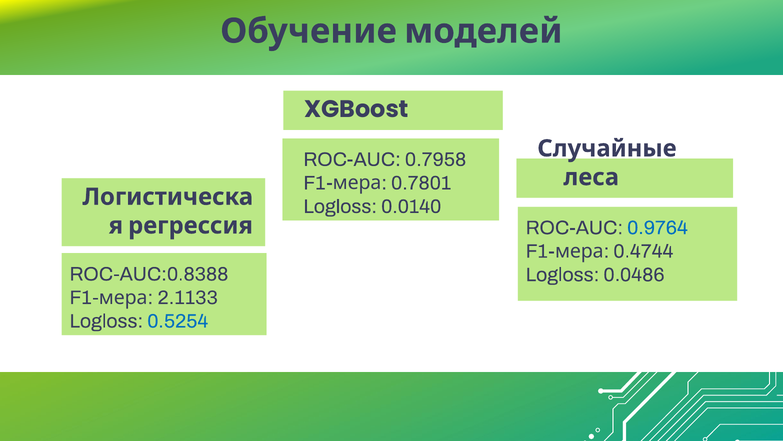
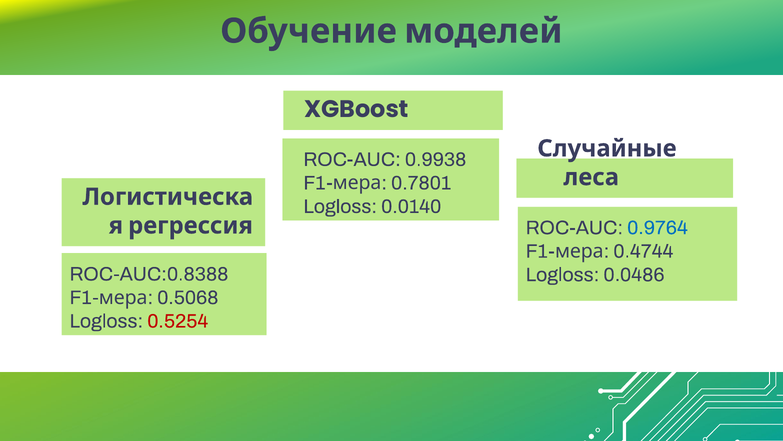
0.7958: 0.7958 -> 0.9938
2.1133: 2.1133 -> 0.5068
0.5254 colour: blue -> red
